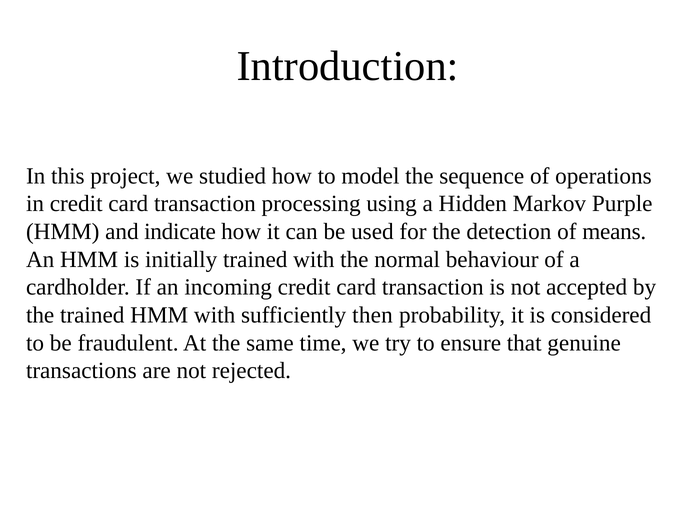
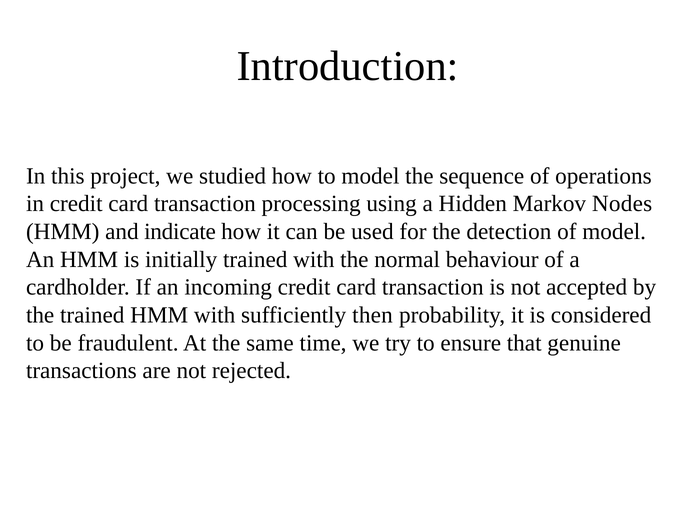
Purple: Purple -> Nodes
of means: means -> model
